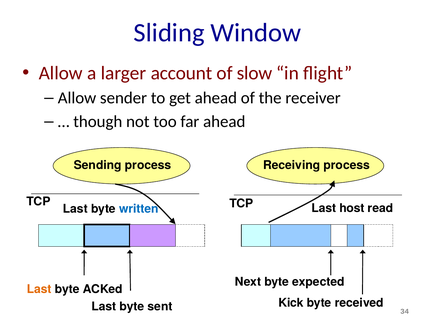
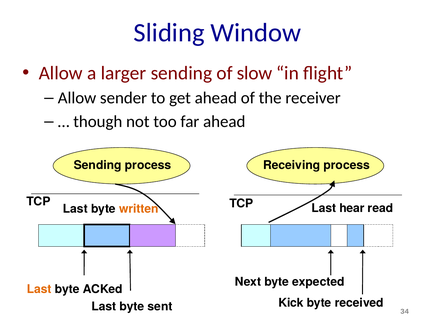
larger account: account -> sending
written colour: blue -> orange
host: host -> hear
